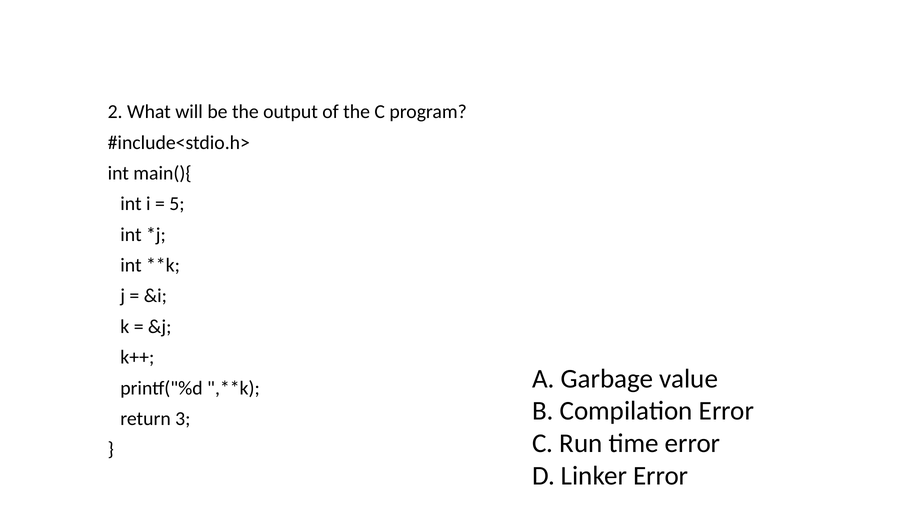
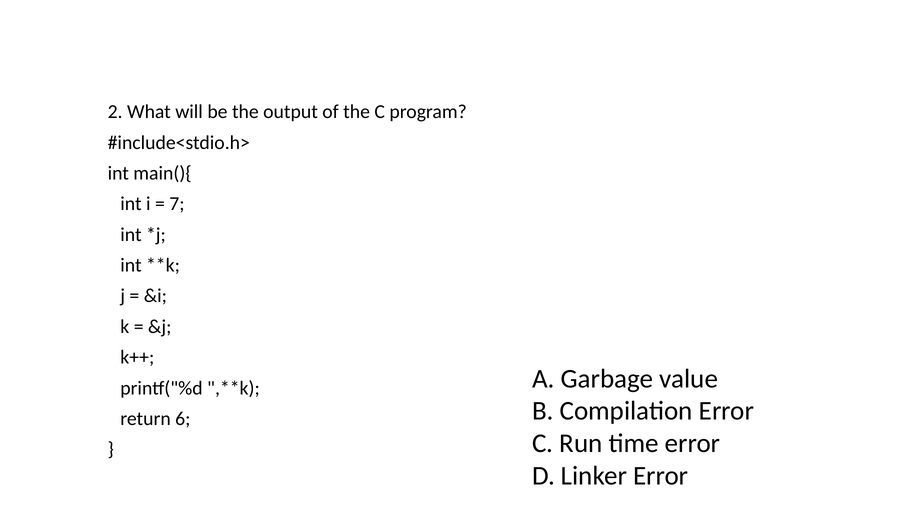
5: 5 -> 7
3: 3 -> 6
